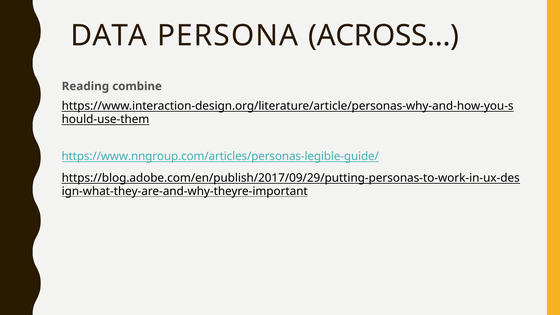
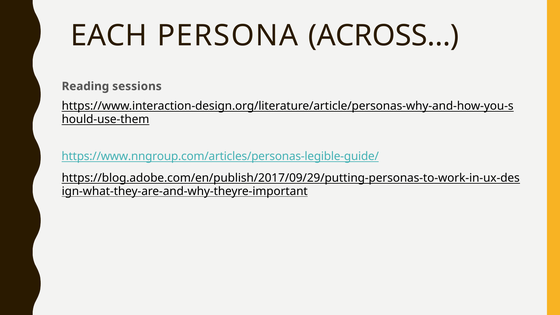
DATA: DATA -> EACH
combine: combine -> sessions
